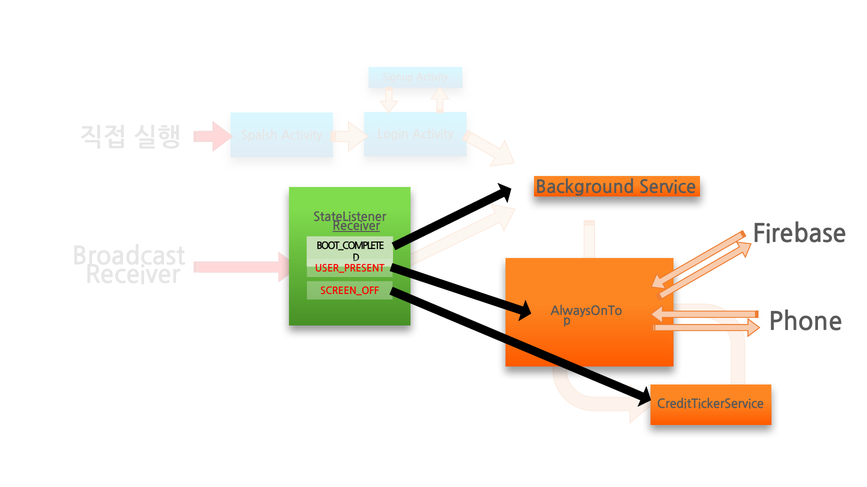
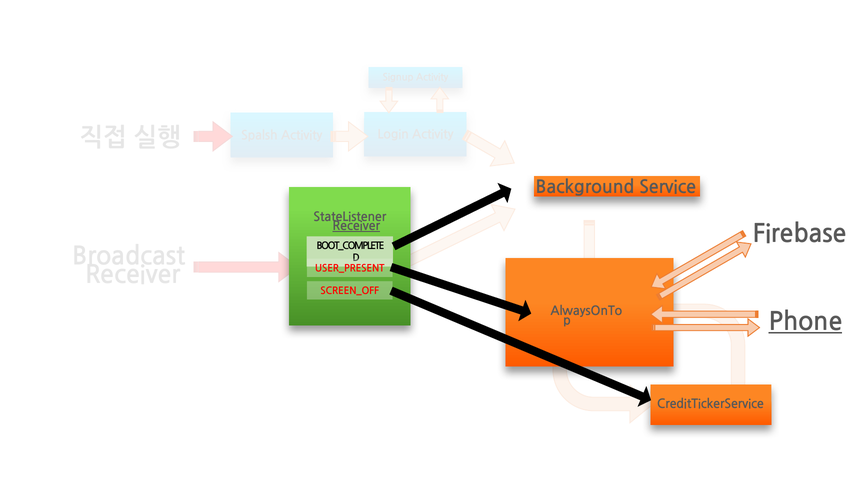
Phone underline: none -> present
